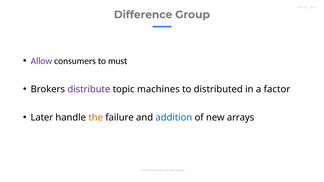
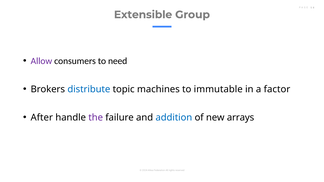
Difference: Difference -> Extensible
must: must -> need
distribute colour: purple -> blue
distributed: distributed -> immutable
Later: Later -> After
the colour: orange -> purple
